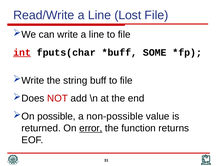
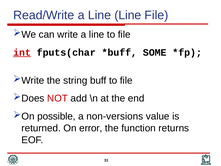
Line Lost: Lost -> Line
non-possible: non-possible -> non-versions
error underline: present -> none
